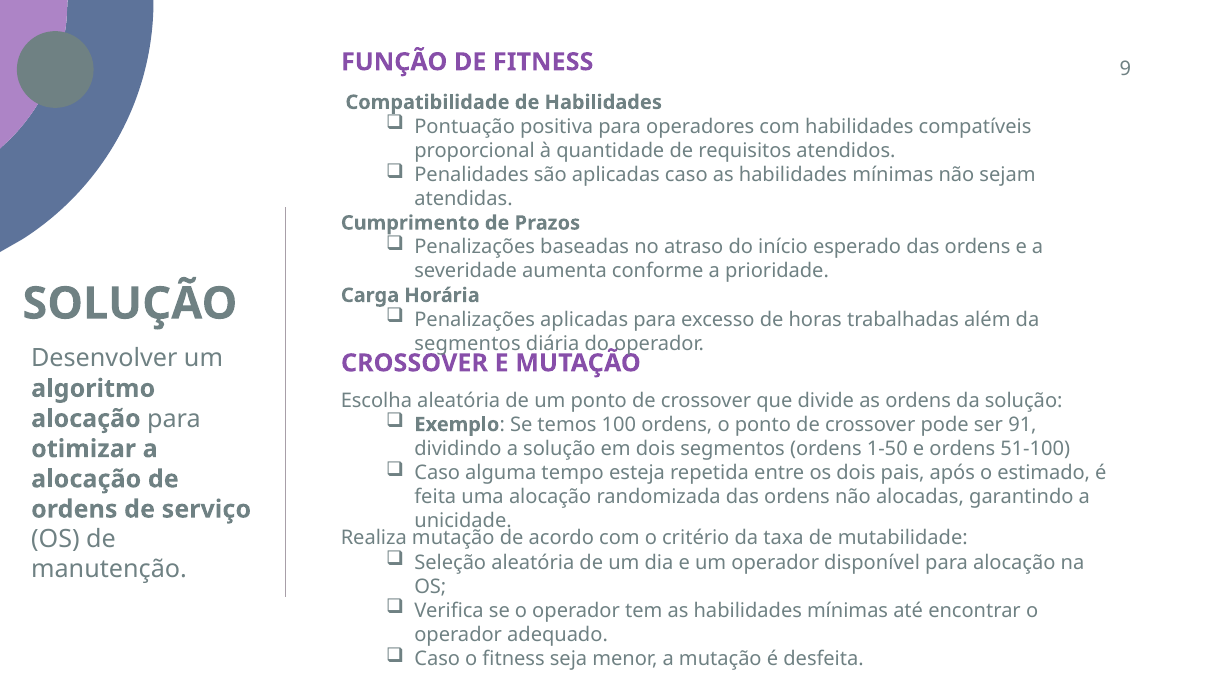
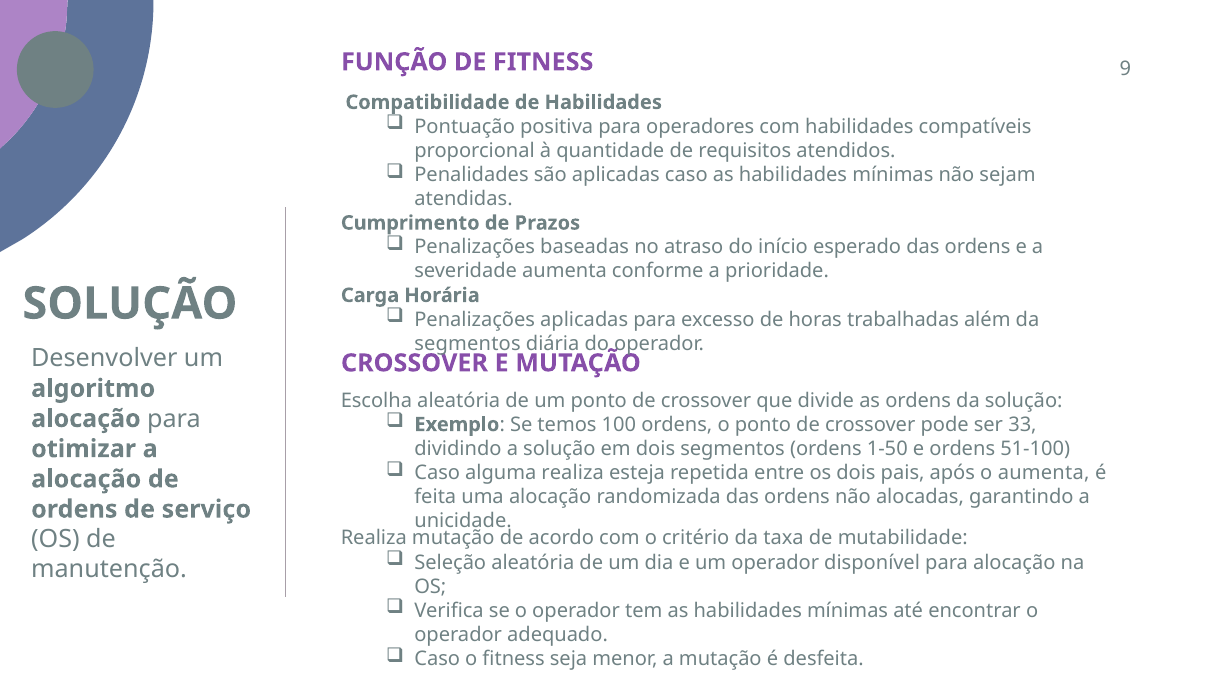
91: 91 -> 33
alguma tempo: tempo -> realiza
o estimado: estimado -> aumenta
